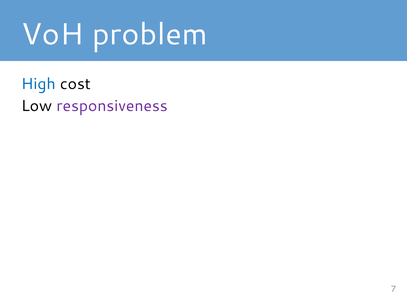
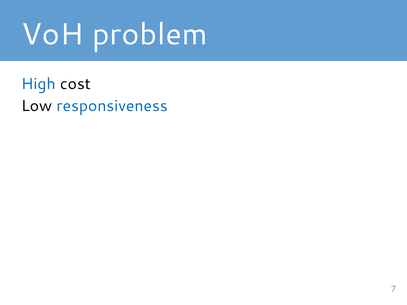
responsiveness colour: purple -> blue
